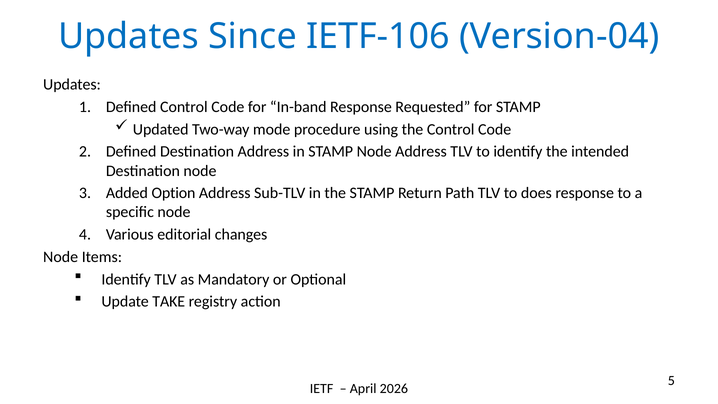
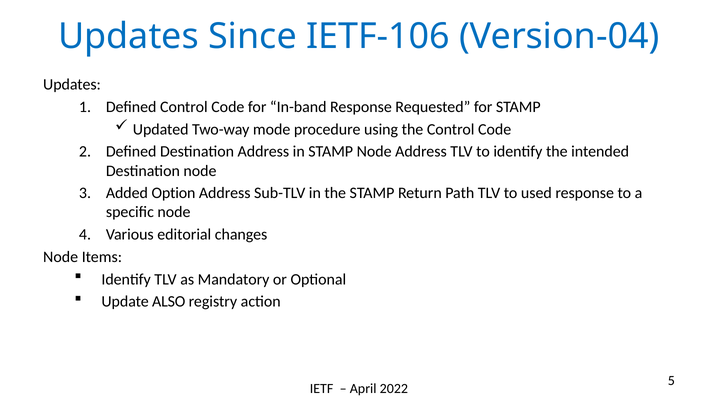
does: does -> used
TAKE: TAKE -> ALSO
2026: 2026 -> 2022
